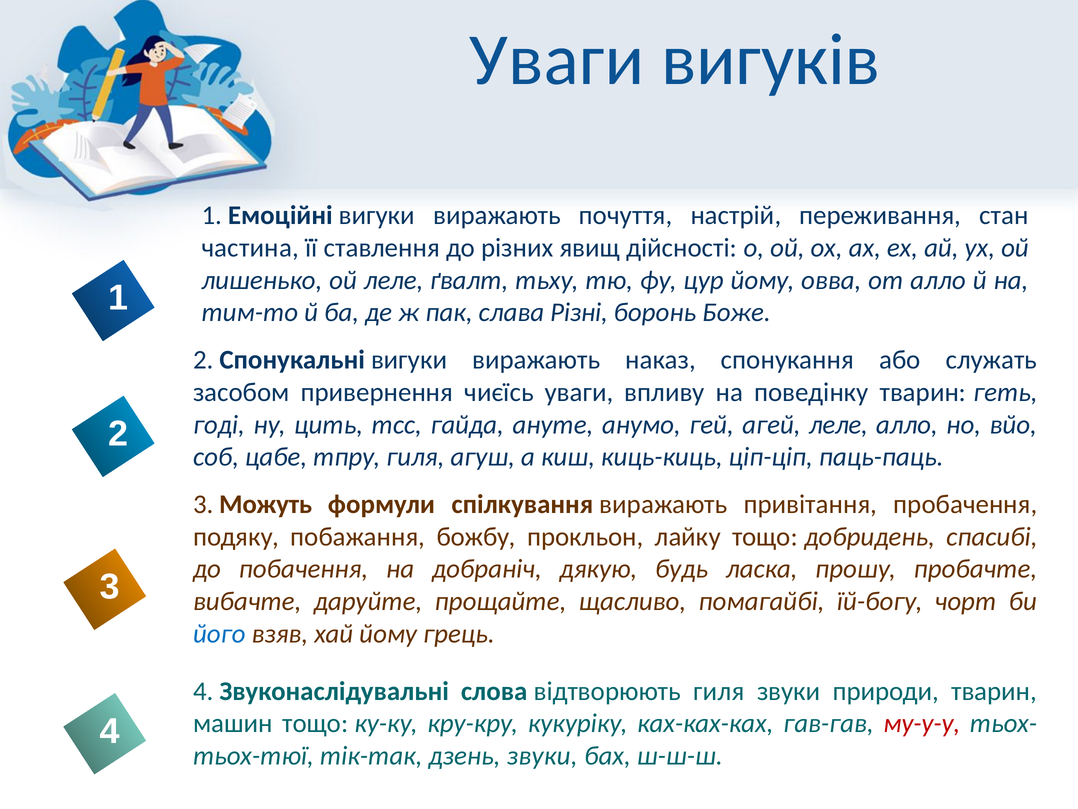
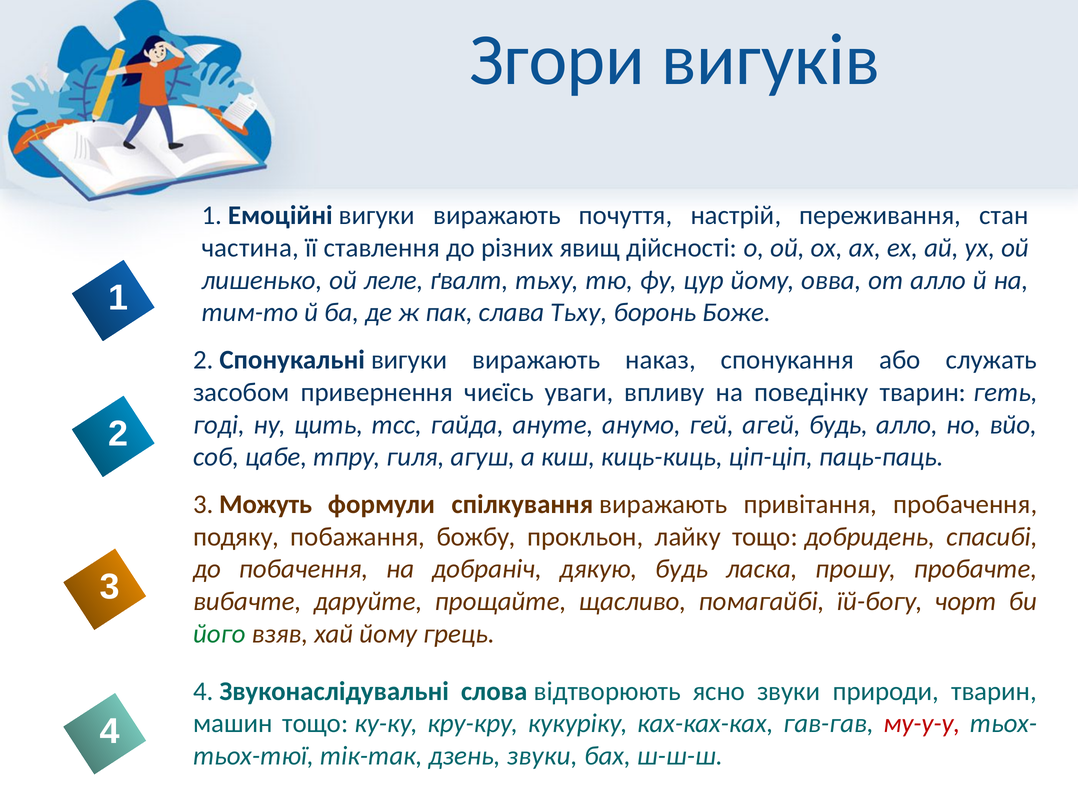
Уваги at (557, 60): Уваги -> Згори
слава Різні: Різні -> Тьху
агей леле: леле -> будь
його colour: blue -> green
відтворюють гиля: гиля -> ясно
